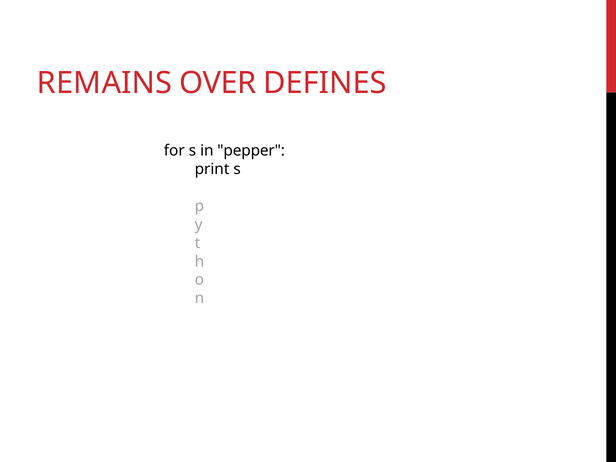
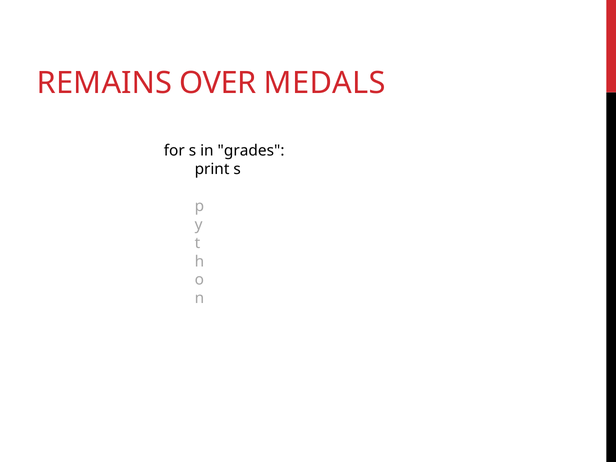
DEFINES: DEFINES -> MEDALS
pepper: pepper -> grades
